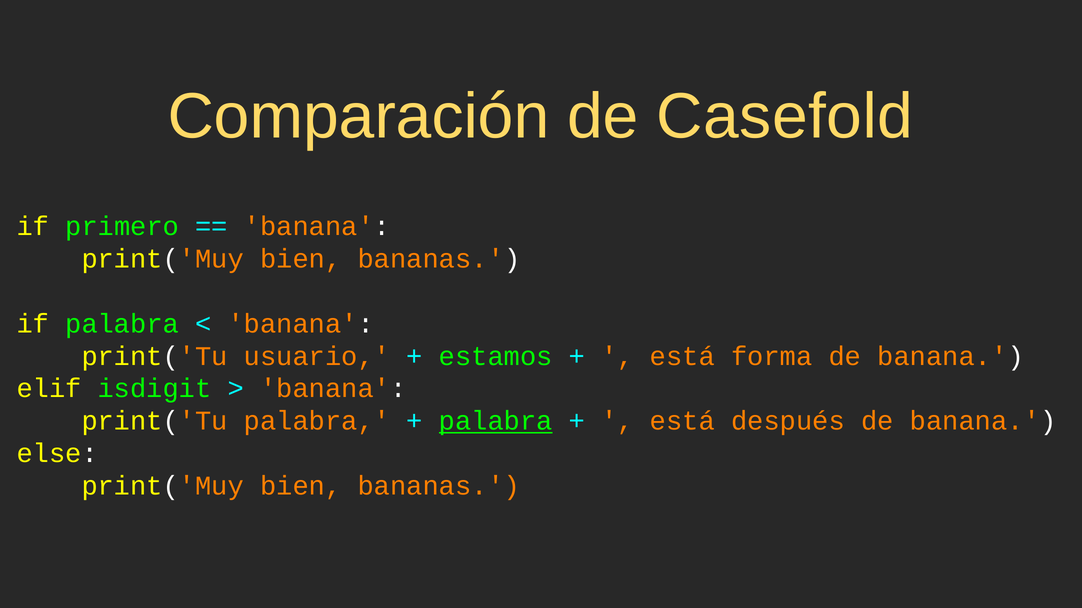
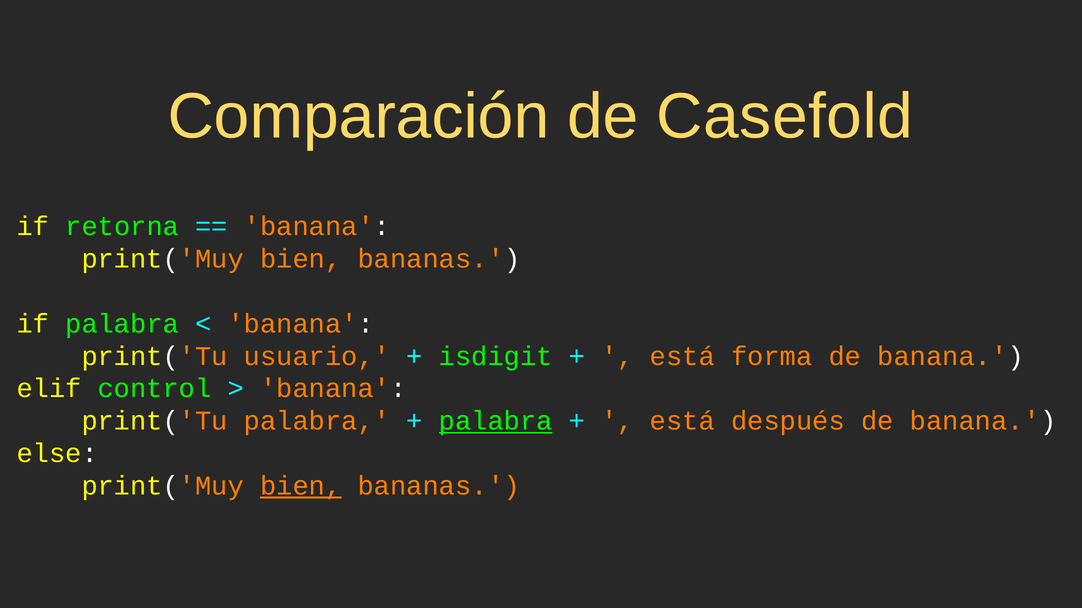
primero: primero -> retorna
estamos: estamos -> isdigit
isdigit: isdigit -> control
bien at (301, 486) underline: none -> present
